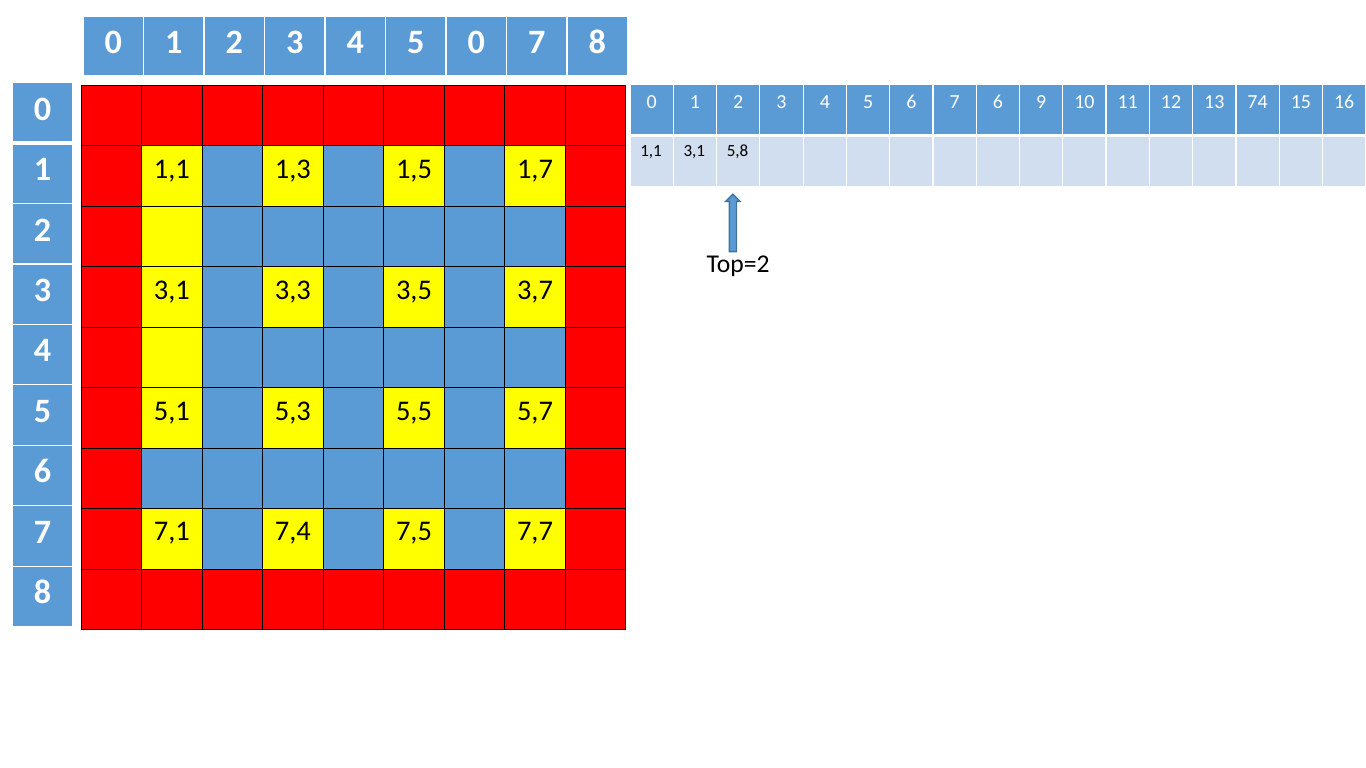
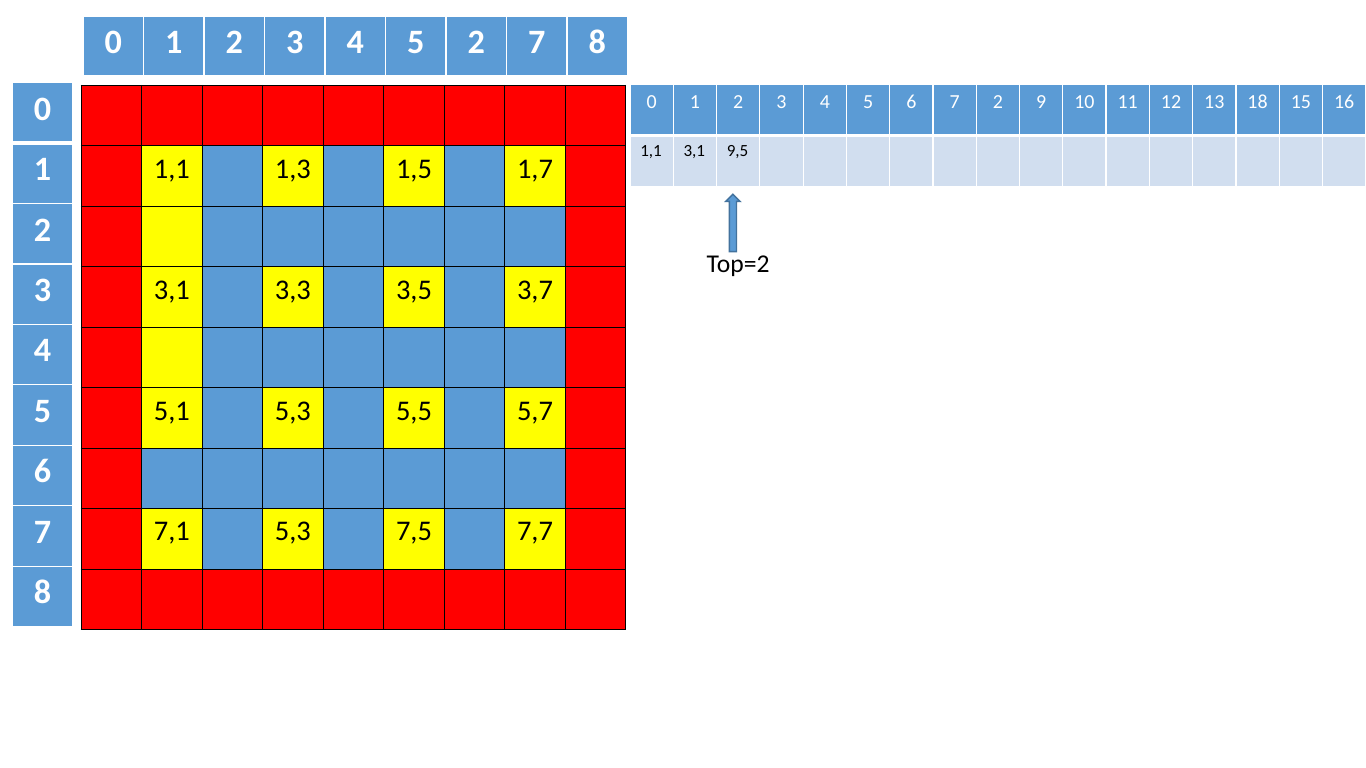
5 0: 0 -> 2
7 6: 6 -> 2
74: 74 -> 18
5,8: 5,8 -> 9,5
7,1 7,4: 7,4 -> 5,3
